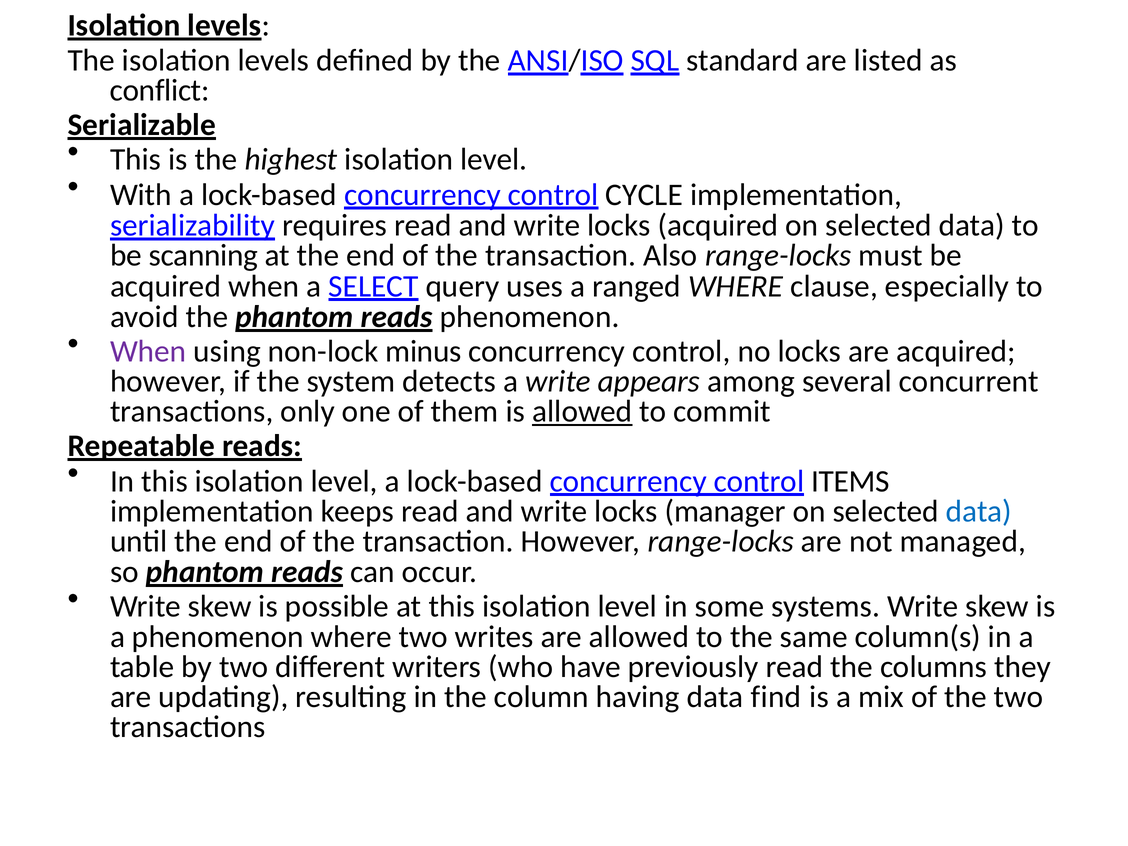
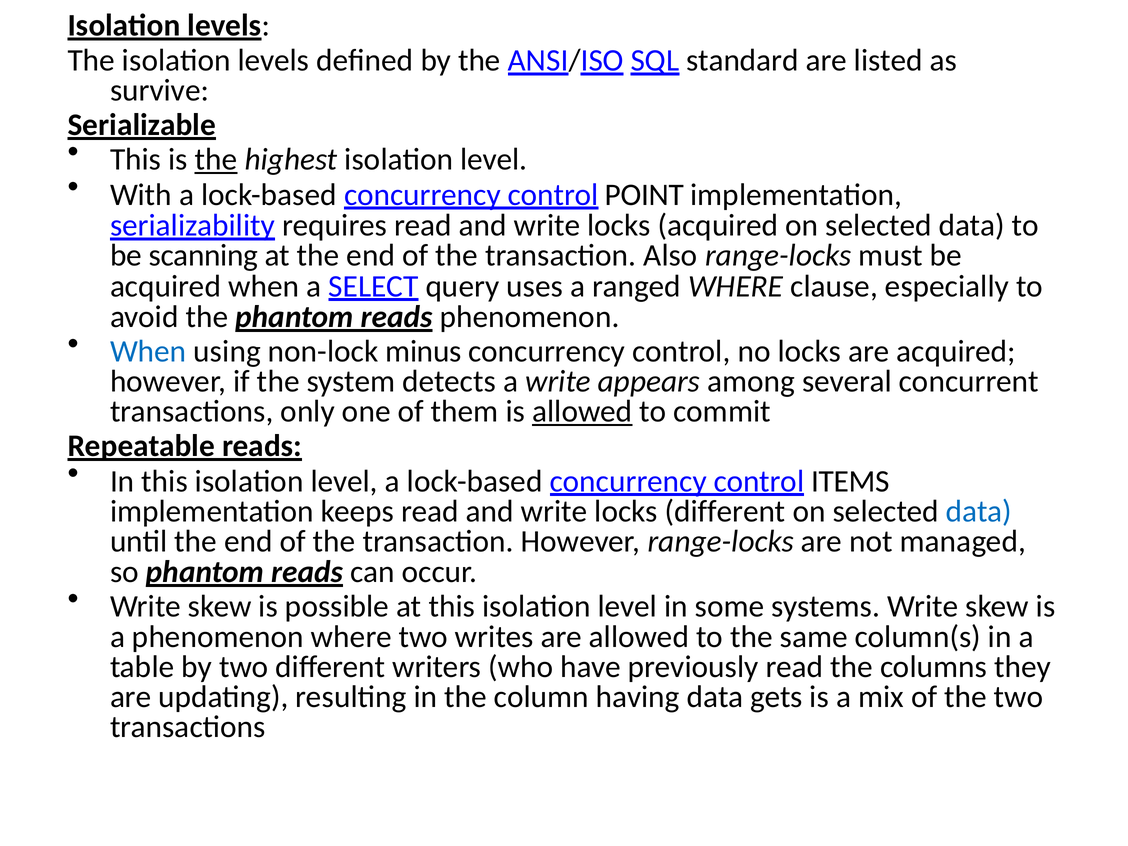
conflict: conflict -> survive
the at (216, 160) underline: none -> present
CYCLE: CYCLE -> POINT
When at (148, 351) colour: purple -> blue
locks manager: manager -> different
find: find -> gets
